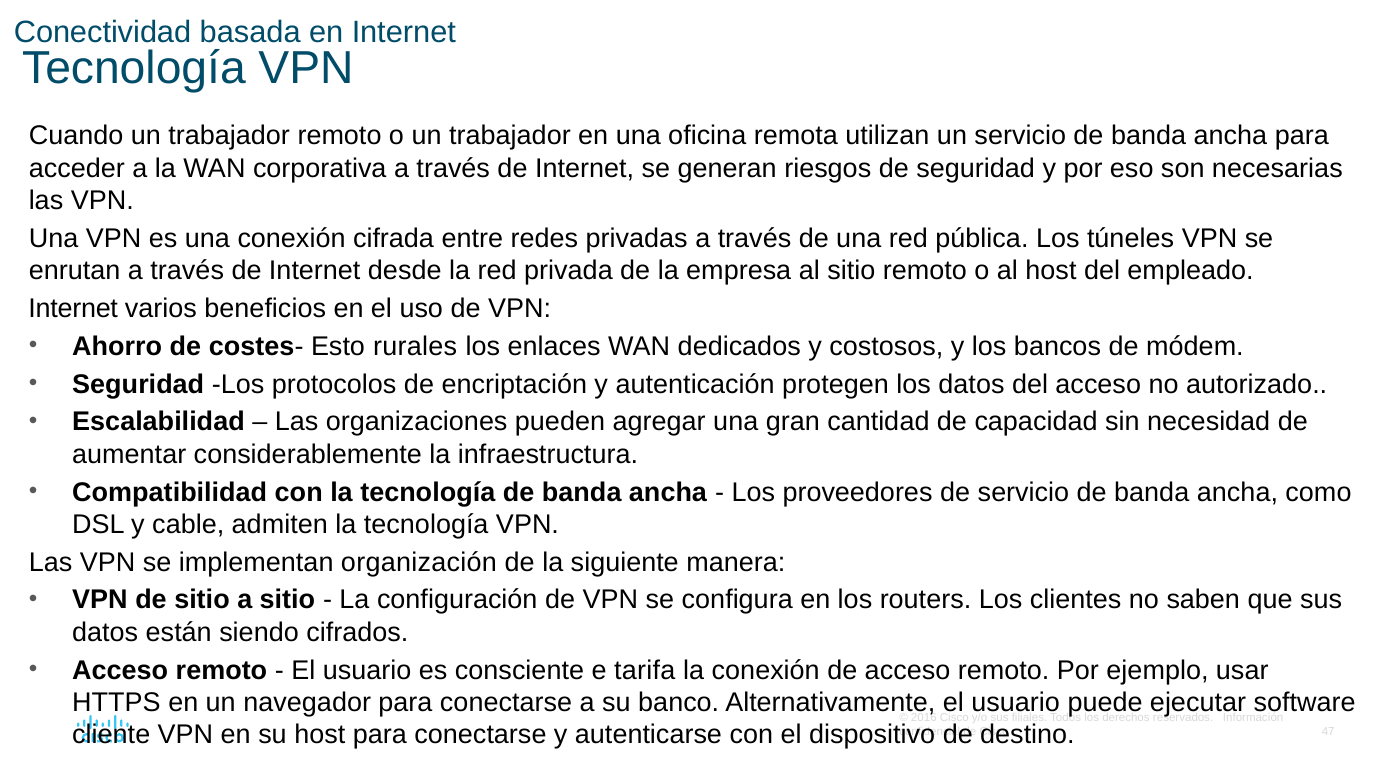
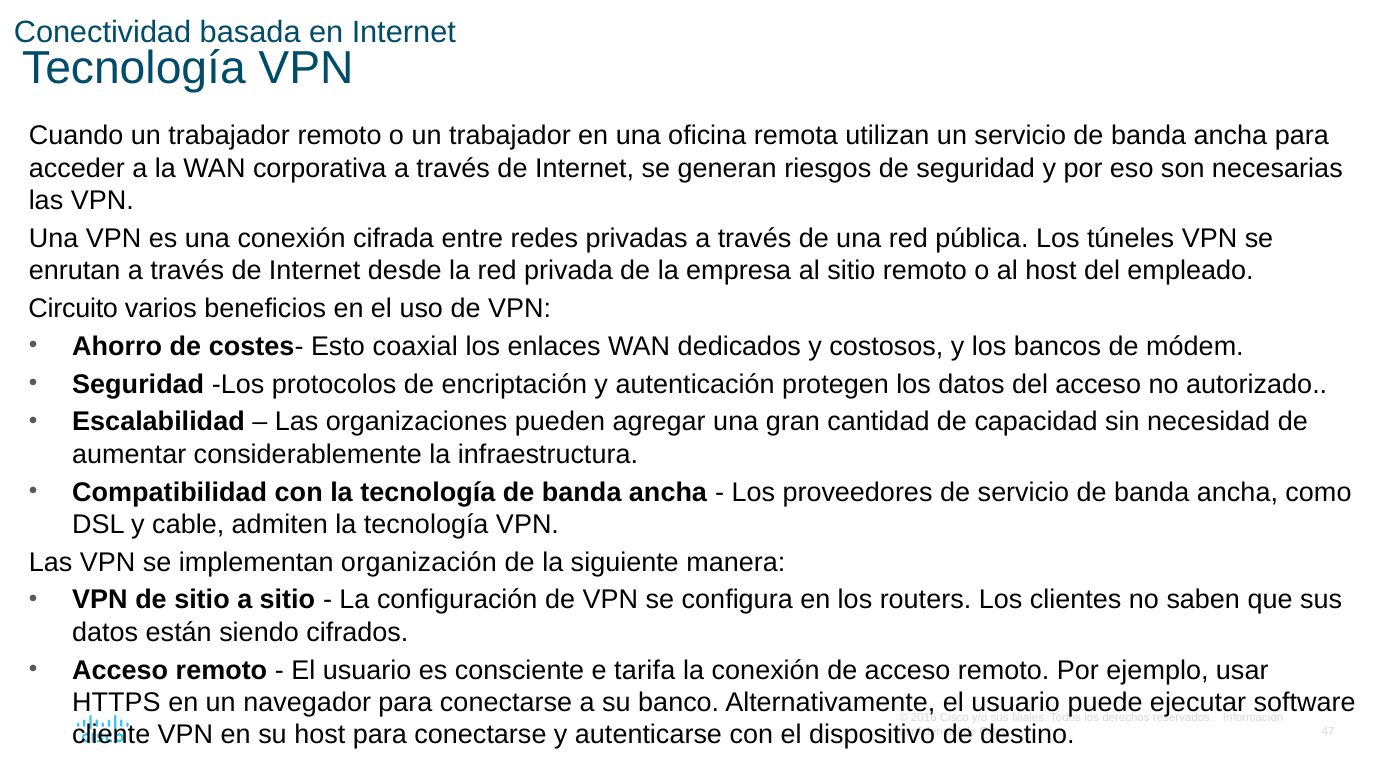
Internet at (73, 309): Internet -> Circuito
rurales: rurales -> coaxial
